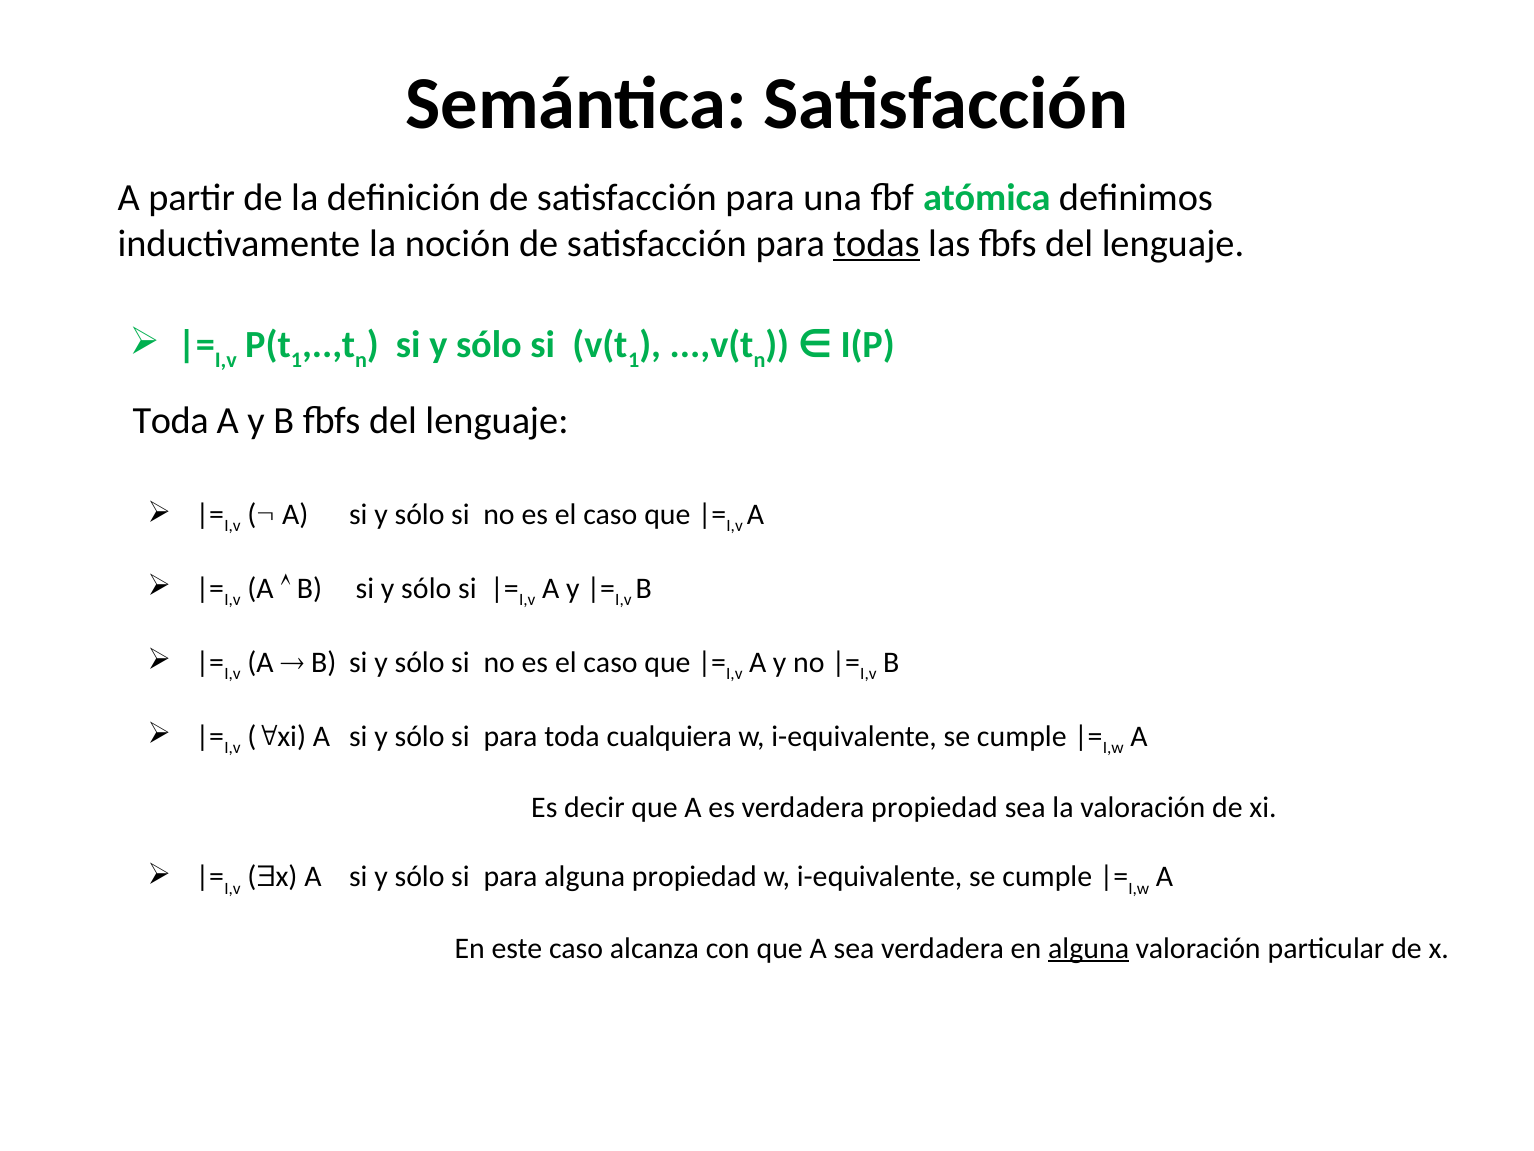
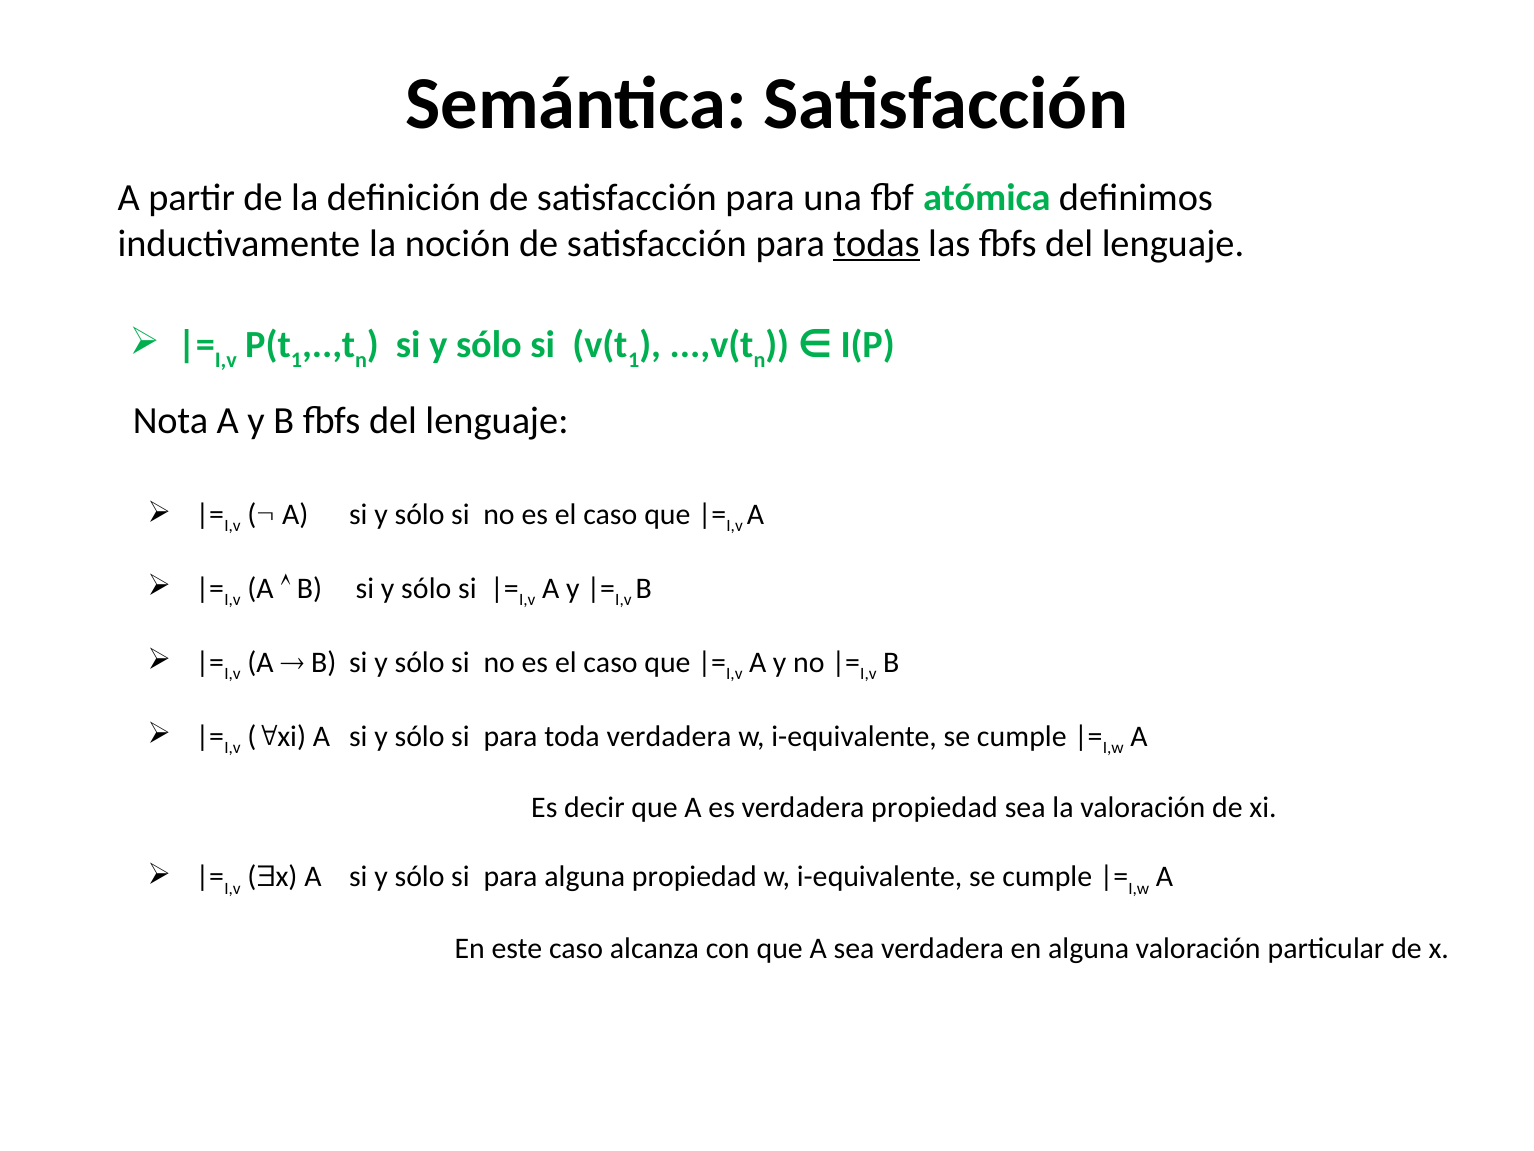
Toda at (171, 420): Toda -> Nota
toda cualquiera: cualquiera -> verdadera
alguna at (1089, 948) underline: present -> none
